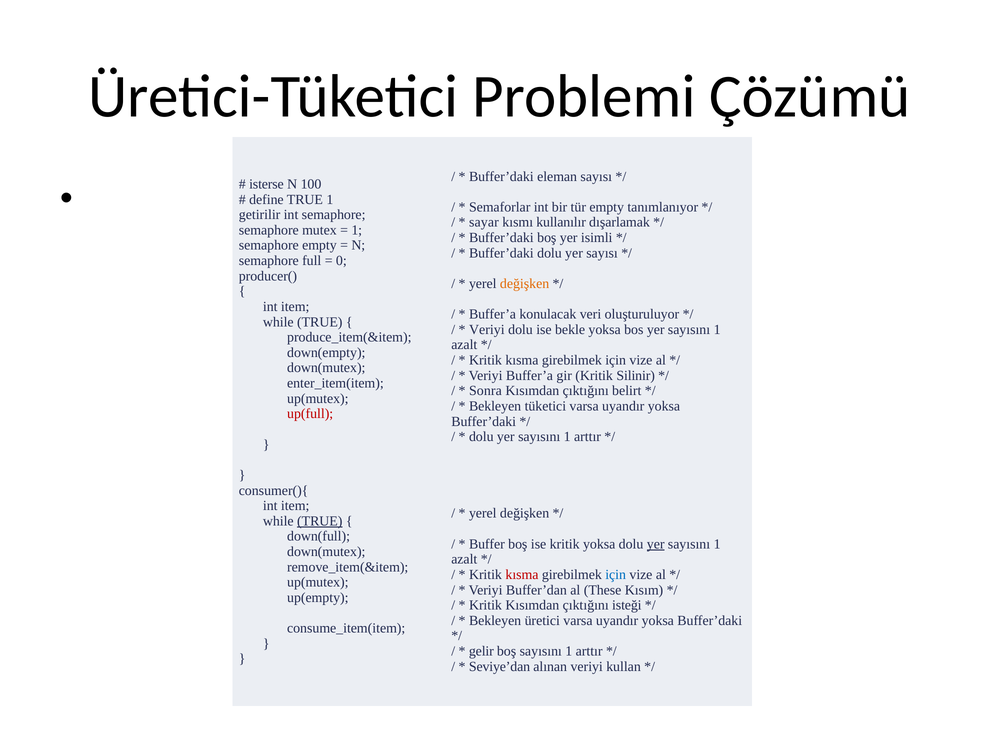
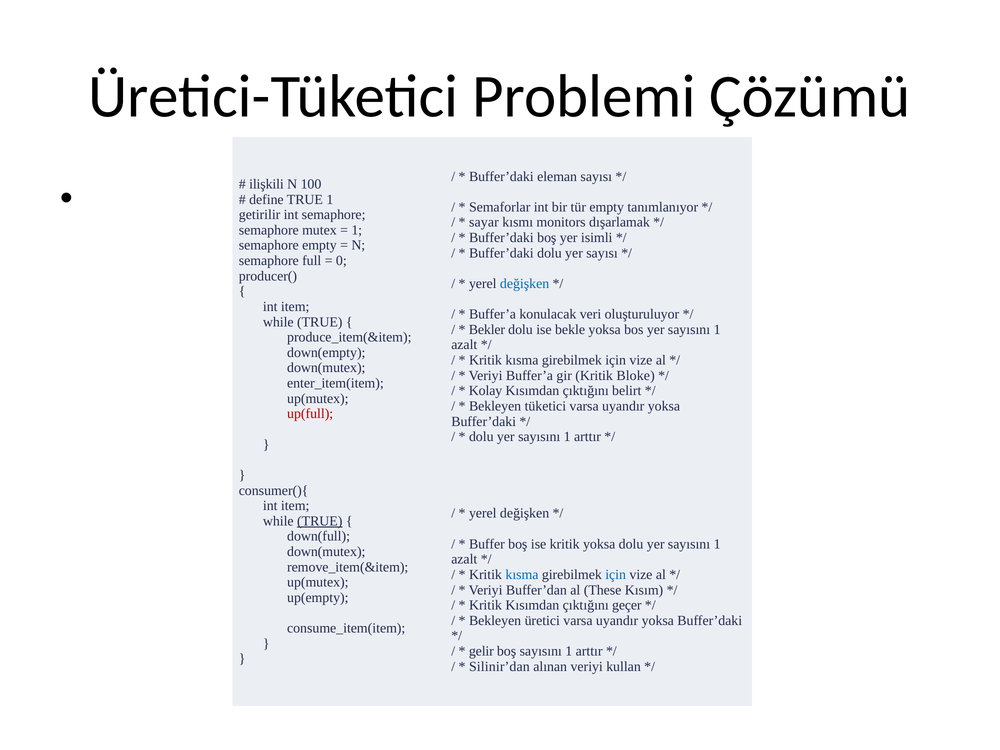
isterse: isterse -> ilişkili
kullanılır: kullanılır -> monitors
değişken at (525, 284) colour: orange -> blue
Veriyi at (487, 330): Veriyi -> Bekler
Silinir: Silinir -> Bloke
Sonra: Sonra -> Kolay
yer at (656, 544) underline: present -> none
kısma at (522, 575) colour: red -> blue
isteği: isteği -> geçer
Seviye’dan: Seviye’dan -> Silinir’dan
